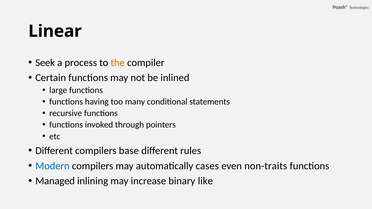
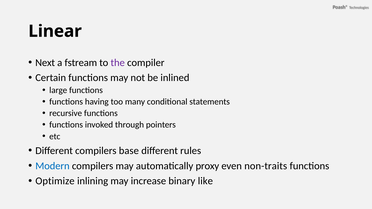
Seek: Seek -> Next
process: process -> fstream
the colour: orange -> purple
cases: cases -> proxy
Managed: Managed -> Optimize
